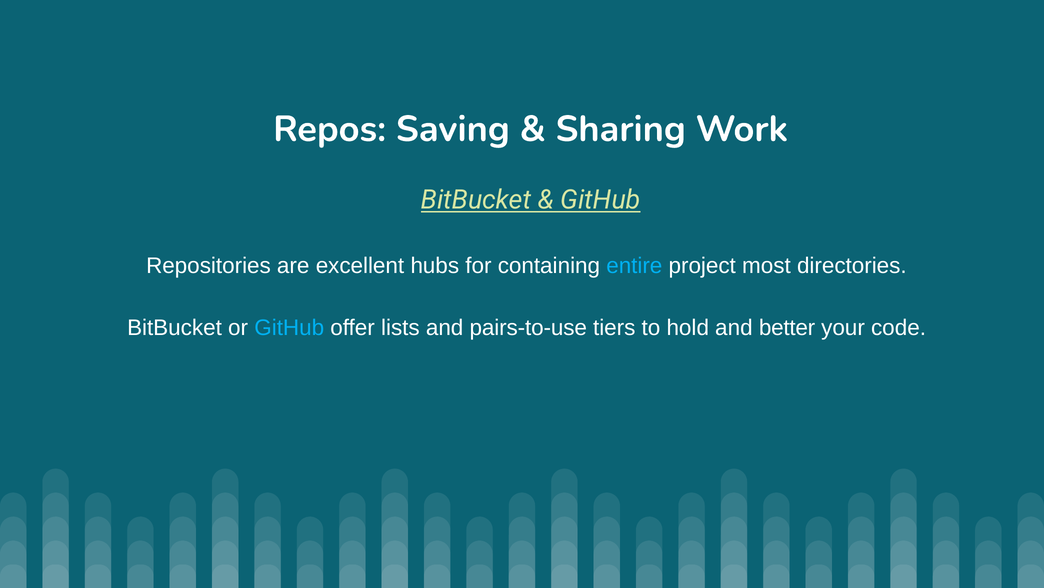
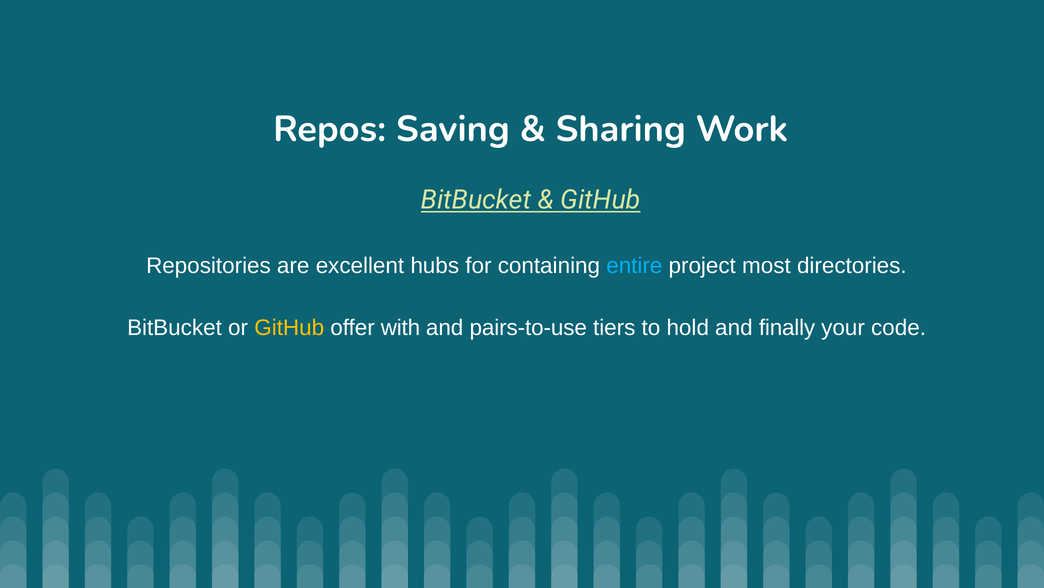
GitHub at (289, 327) colour: light blue -> yellow
lists: lists -> with
better: better -> finally
